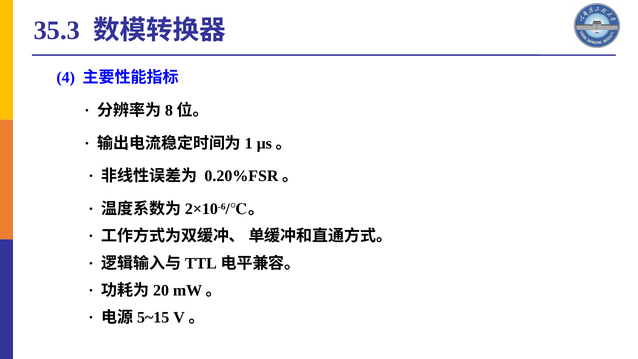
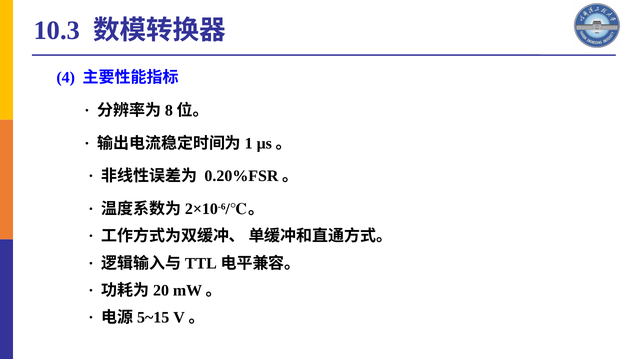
35.3: 35.3 -> 10.3
